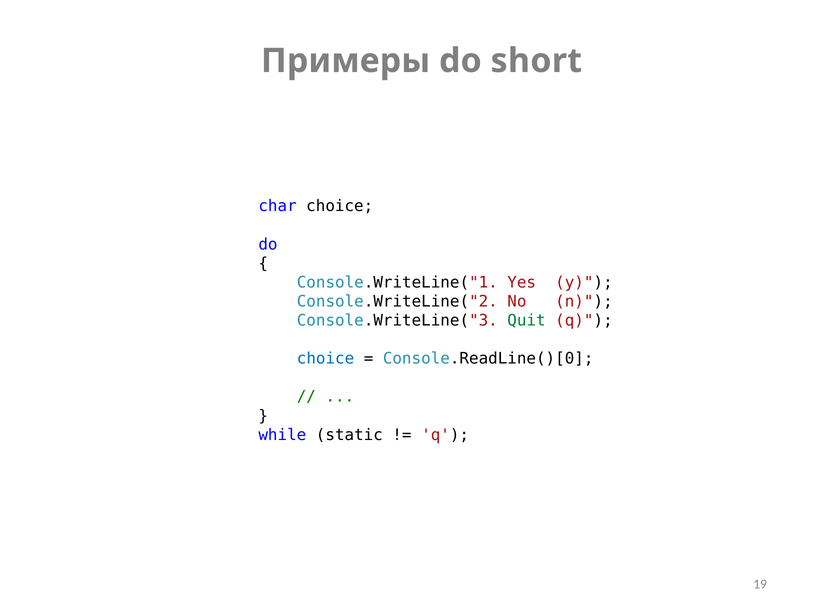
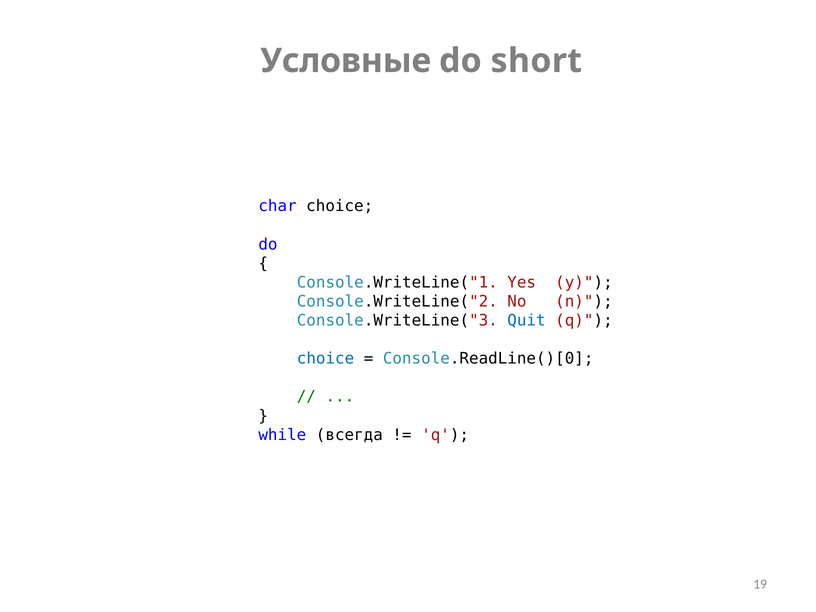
Примеры: Примеры -> Условные
Quit colour: green -> blue
static: static -> всегда
